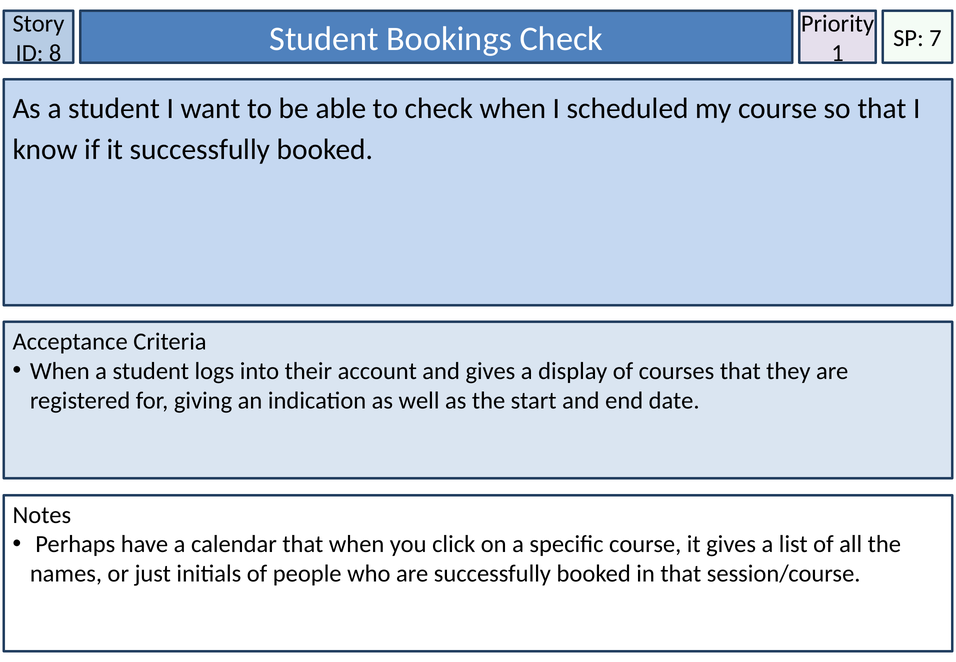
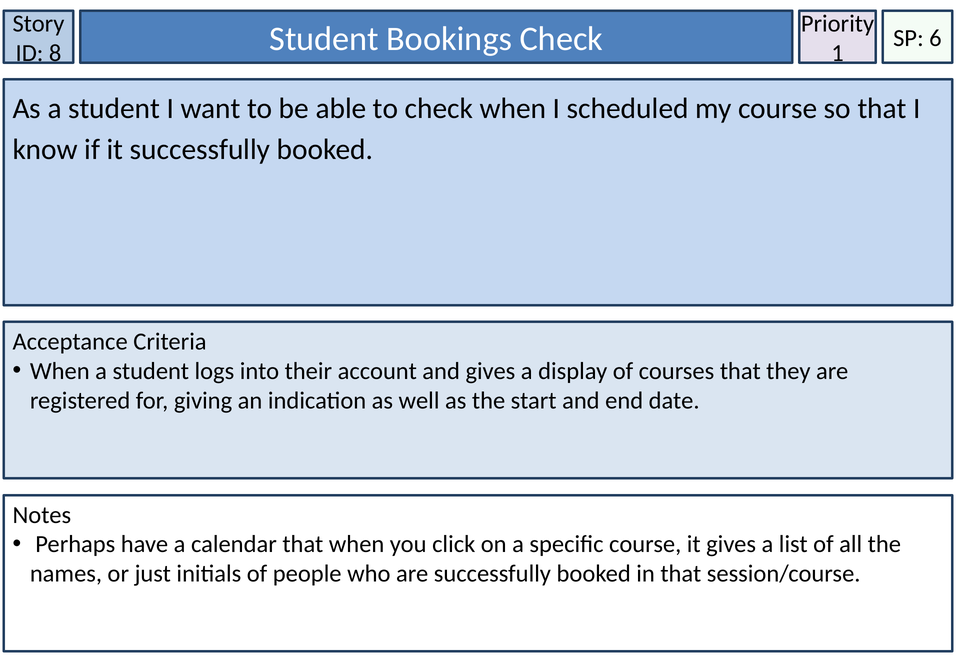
7: 7 -> 6
